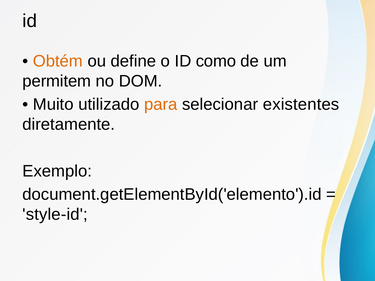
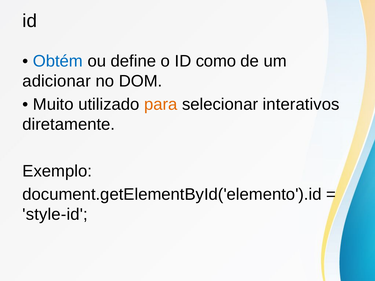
Obtém colour: orange -> blue
permitem: permitem -> adicionar
existentes: existentes -> interativos
